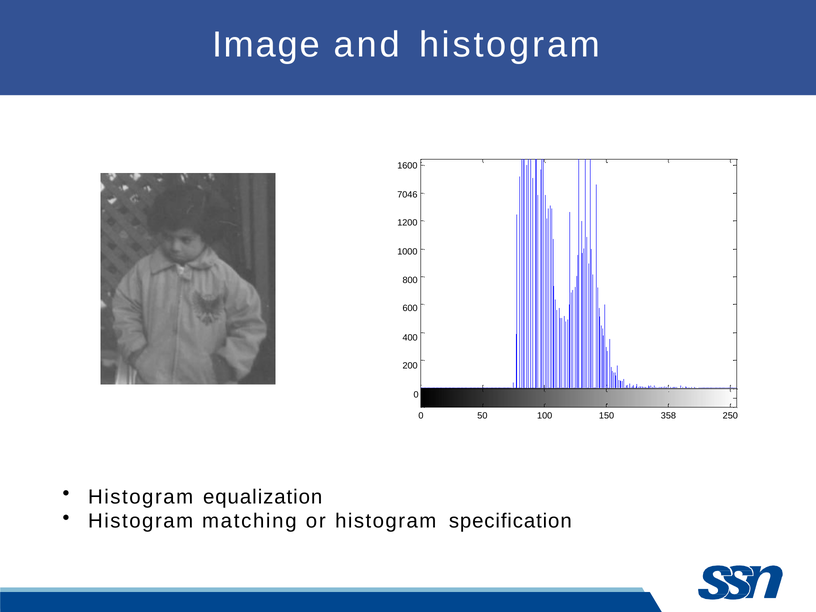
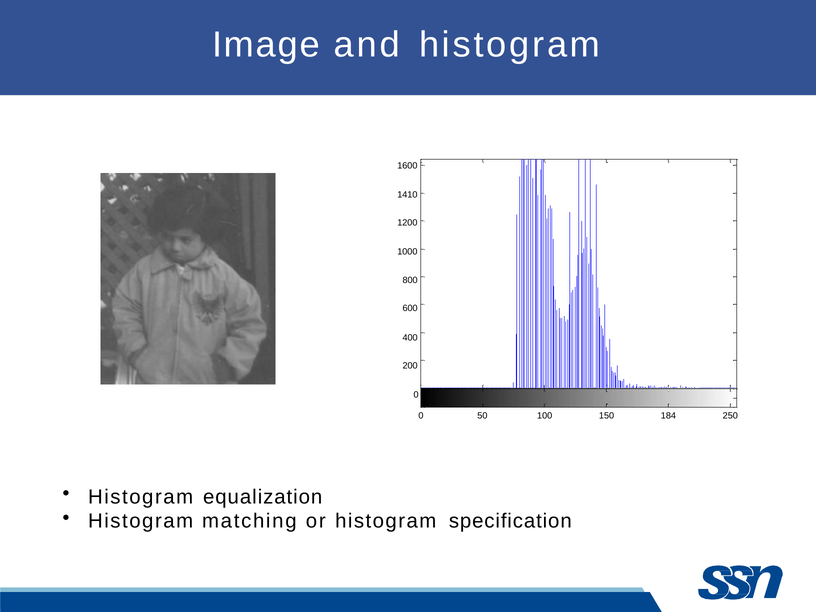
7046: 7046 -> 1410
358: 358 -> 184
